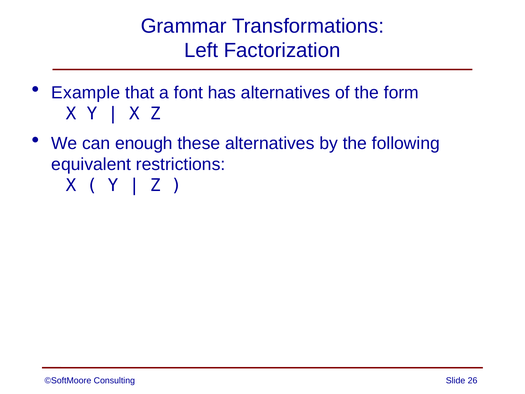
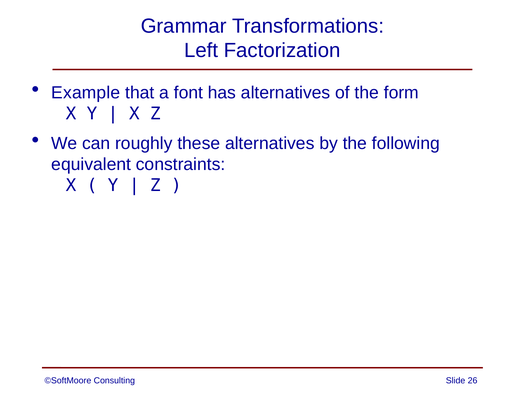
enough: enough -> roughly
restrictions: restrictions -> constraints
